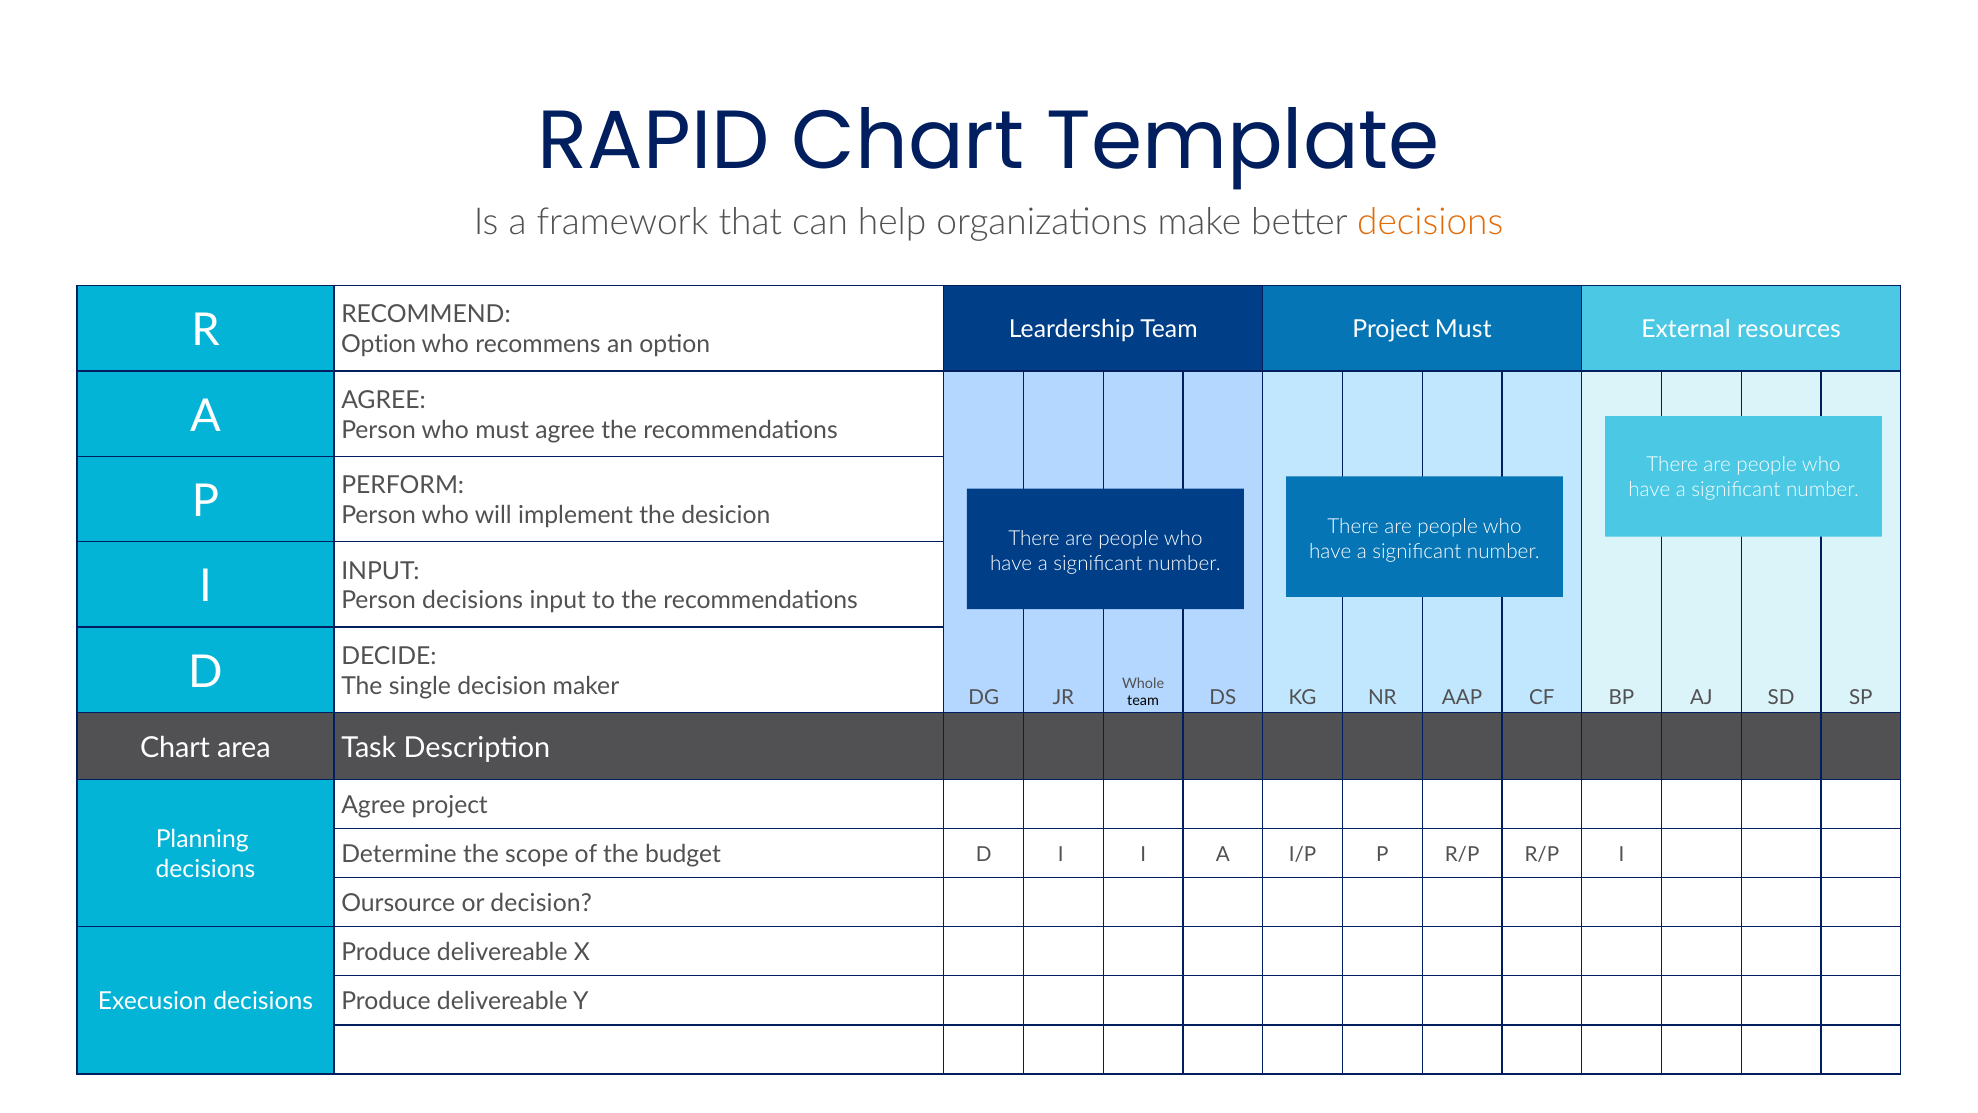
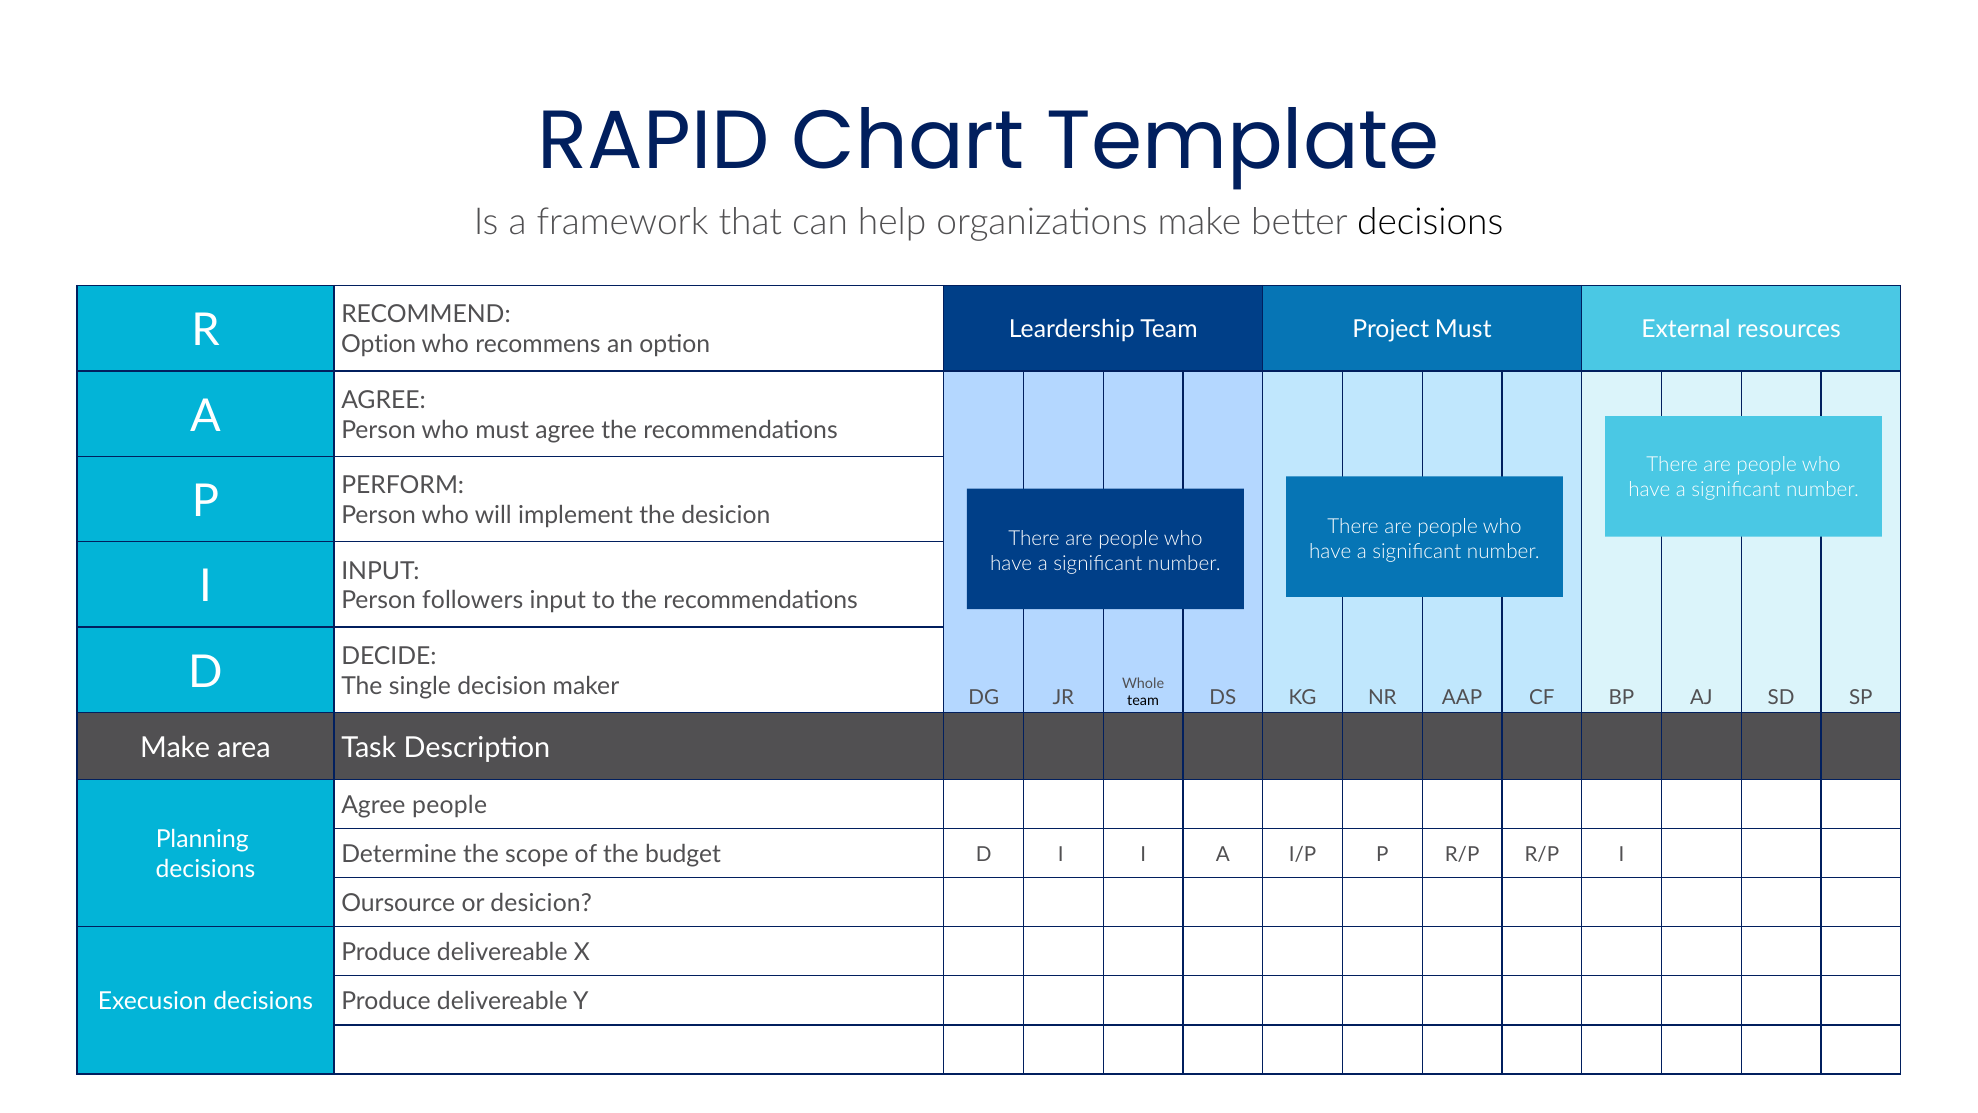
decisions at (1430, 222) colour: orange -> black
Person decisions: decisions -> followers
Chart at (175, 747): Chart -> Make
Agree project: project -> people
or decision: decision -> desicion
